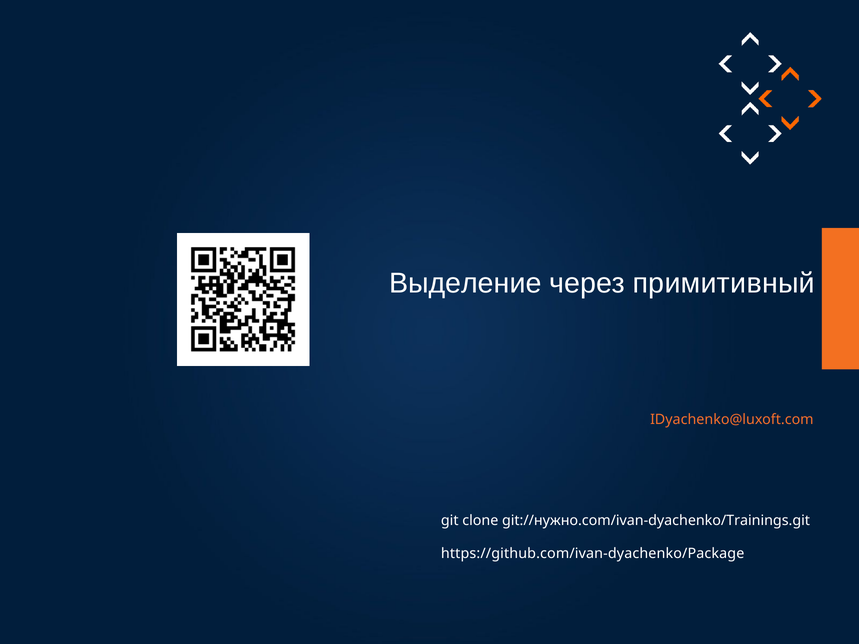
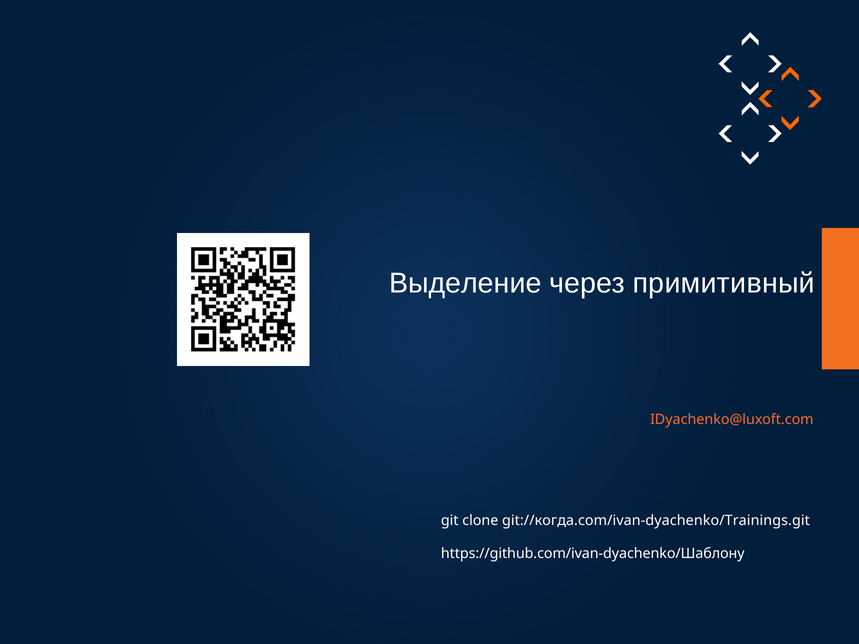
git://нужно.com/ivan-dyachenko/Trainings.git: git://нужно.com/ivan-dyachenko/Trainings.git -> git://когда.com/ivan-dyachenko/Trainings.git
https://github.com/ivan-dyachenko/Package: https://github.com/ivan-dyachenko/Package -> https://github.com/ivan-dyachenko/Шаблону
